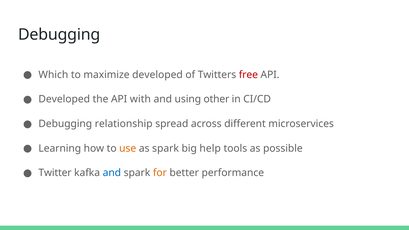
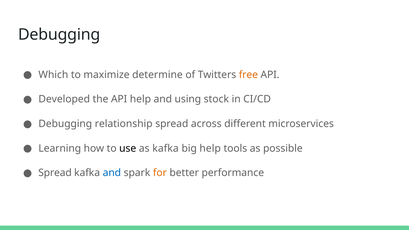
maximize developed: developed -> determine
free colour: red -> orange
API with: with -> help
other: other -> stock
use colour: orange -> black
as spark: spark -> kafka
Twitter at (55, 173): Twitter -> Spread
